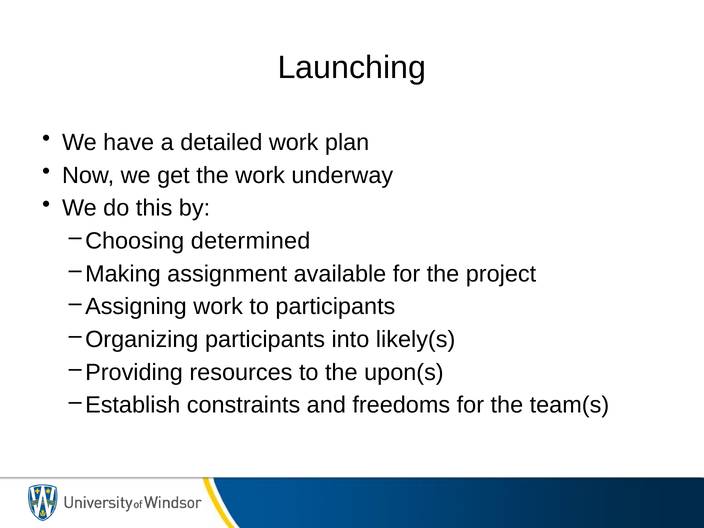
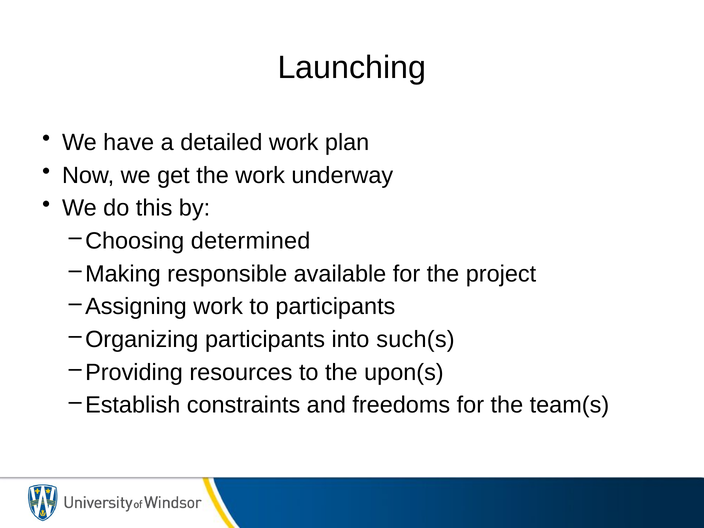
assignment: assignment -> responsible
likely(s: likely(s -> such(s
